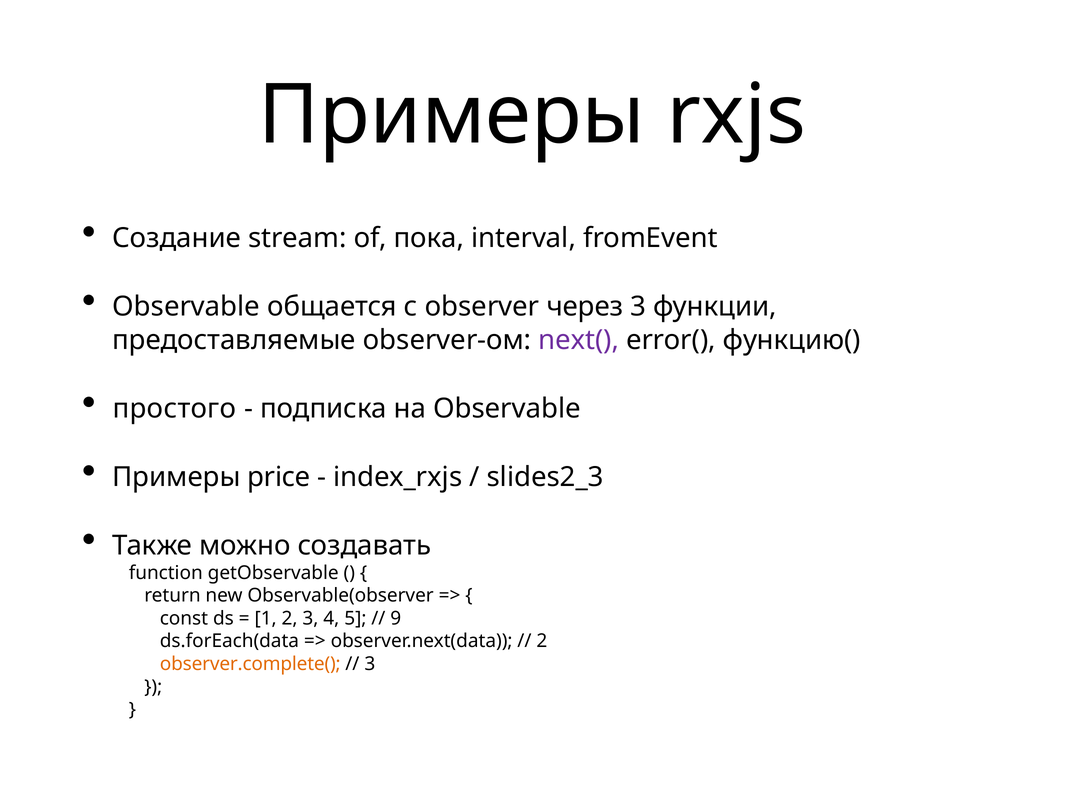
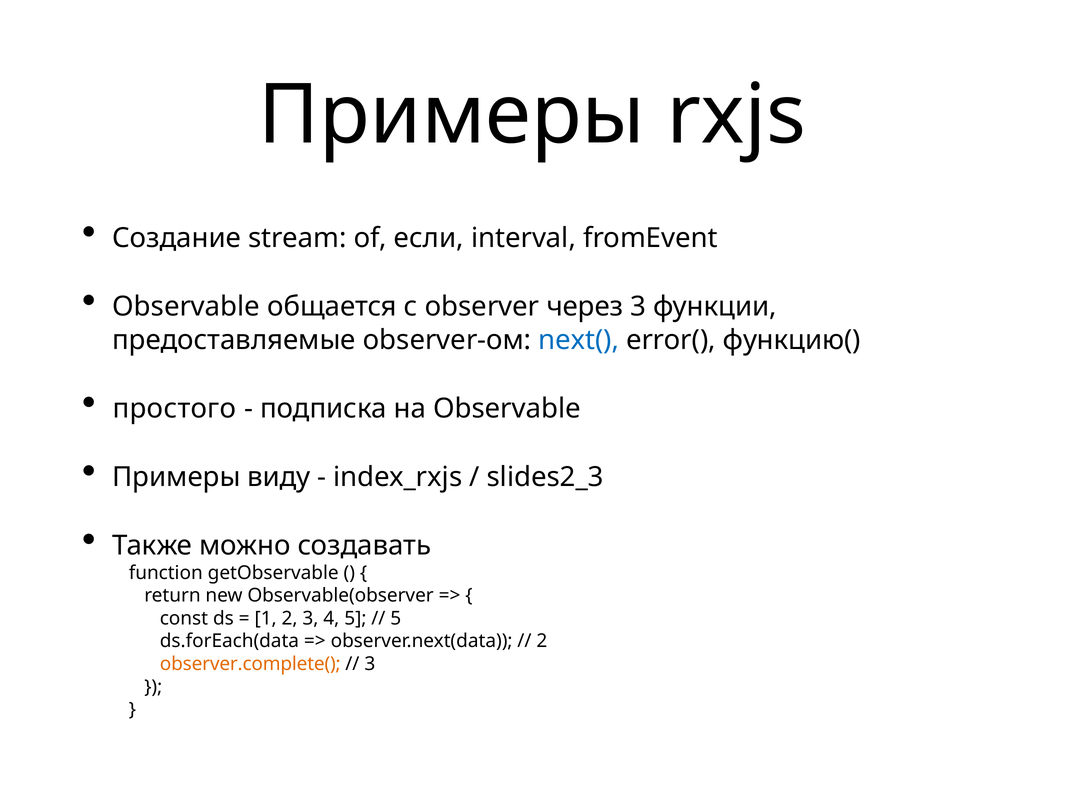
пока: пока -> если
next( colour: purple -> blue
price: price -> виду
9 at (396, 618): 9 -> 5
